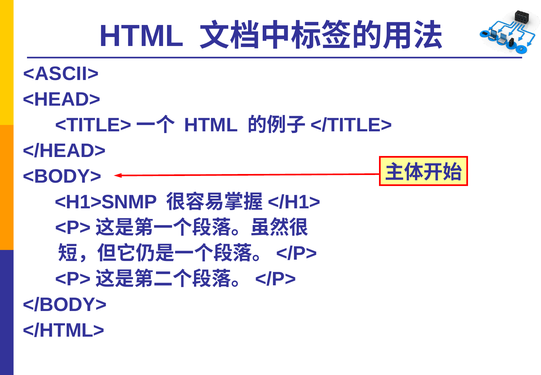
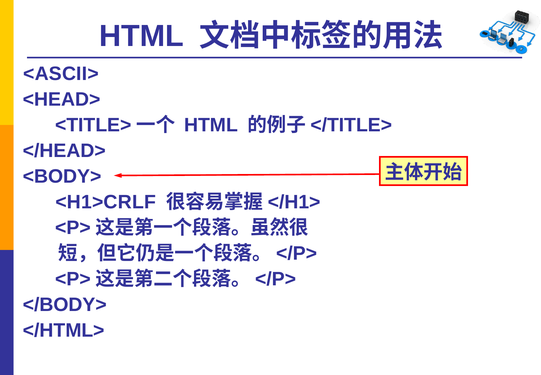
<H1>SNMP: <H1>SNMP -> <H1>CRLF
